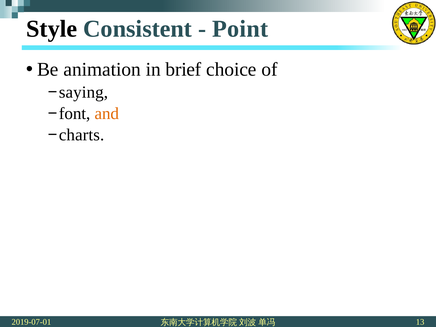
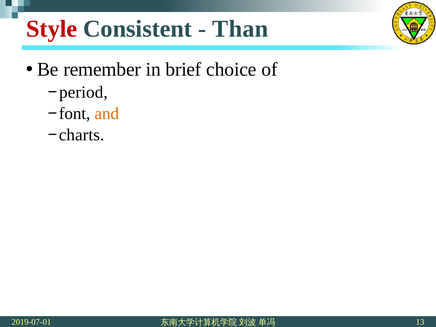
Style colour: black -> red
Point: Point -> Than
animation: animation -> remember
saying: saying -> period
